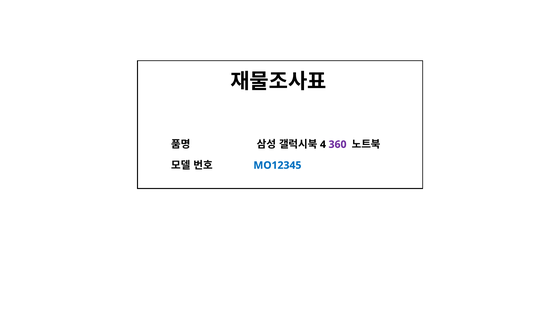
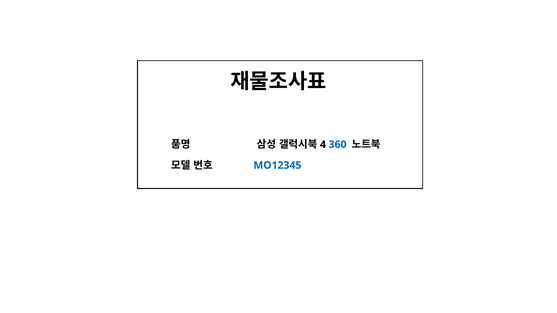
360 colour: purple -> blue
